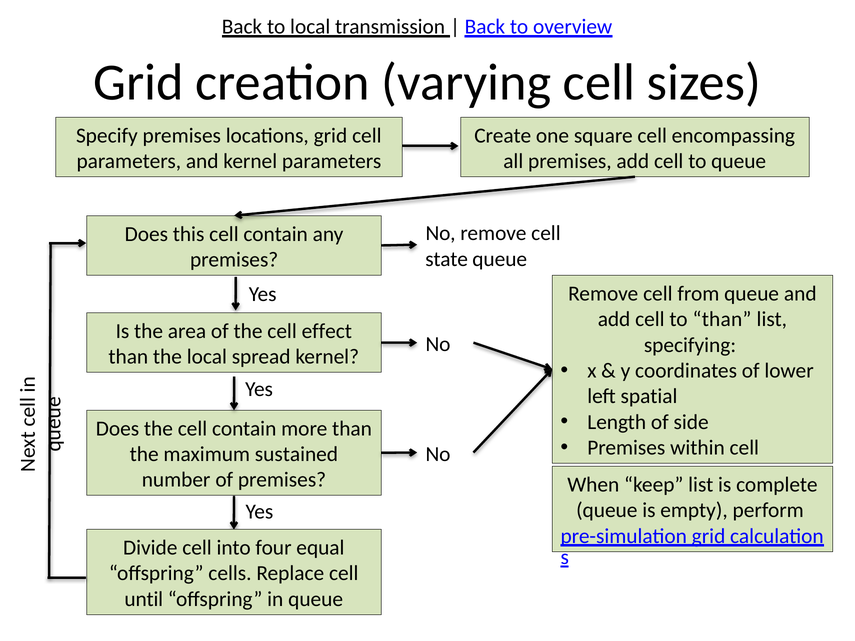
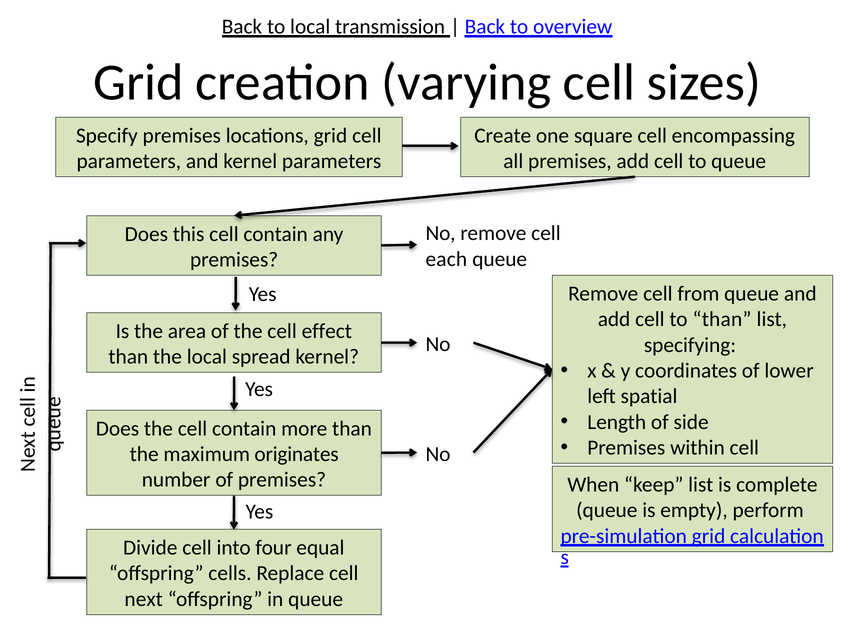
state: state -> each
sustained: sustained -> originates
until: until -> next
